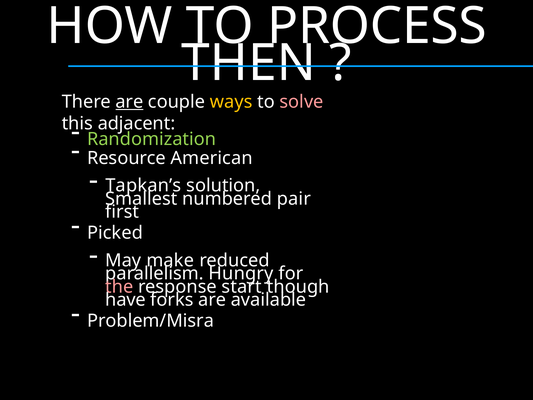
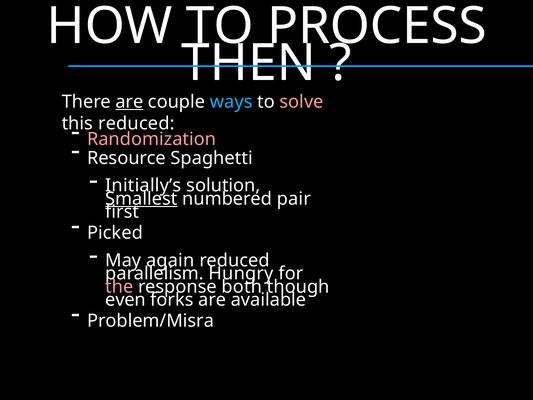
ways colour: yellow -> light blue
adjacent at (136, 124): adjacent -> reduced
Randomization colour: light green -> pink
American: American -> Spaghetti
Tapkan’s: Tapkan’s -> Initially’s
Smallest underline: none -> present
make: make -> again
start: start -> both
have: have -> even
